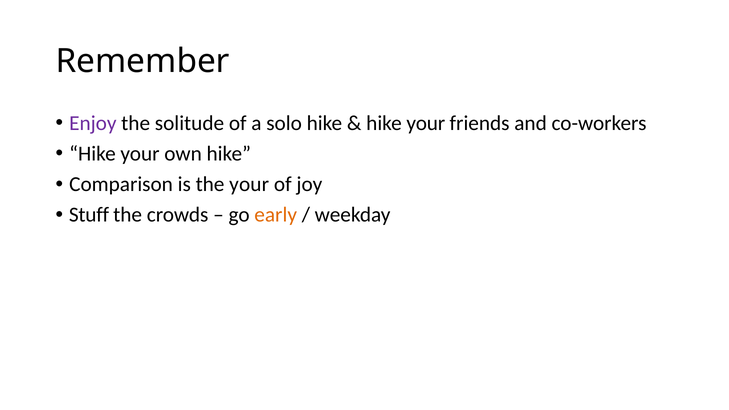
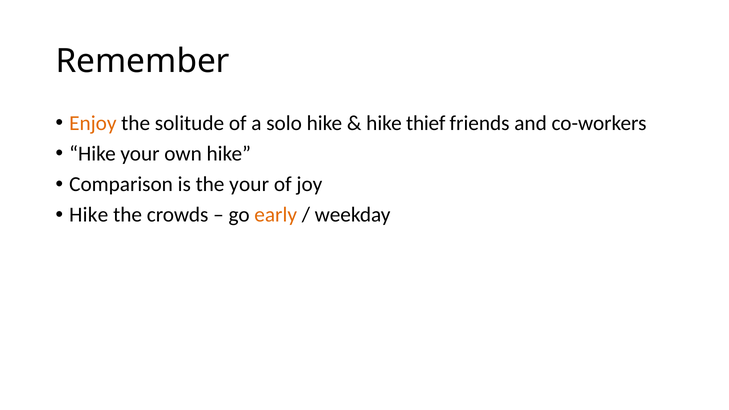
Enjoy colour: purple -> orange
your at (426, 123): your -> thief
Stuff at (89, 215): Stuff -> Hike
